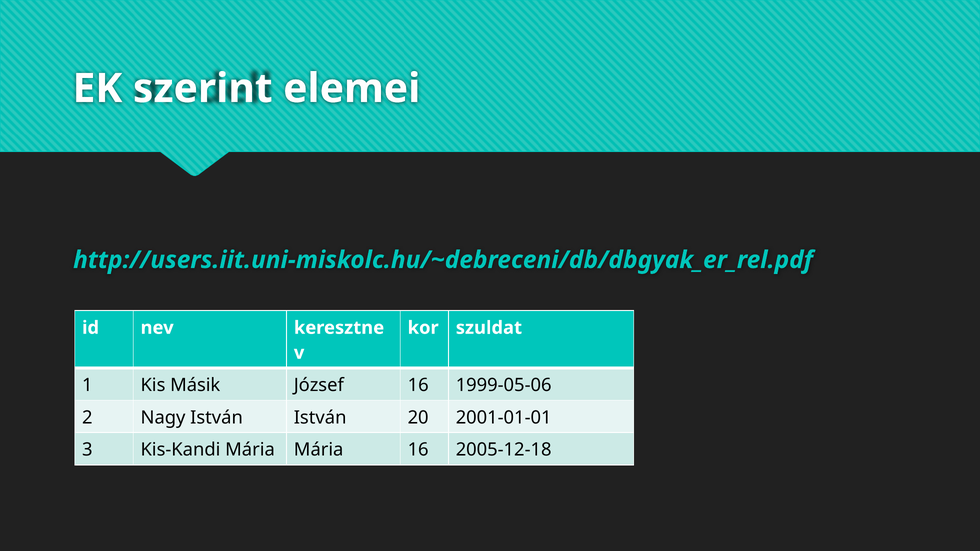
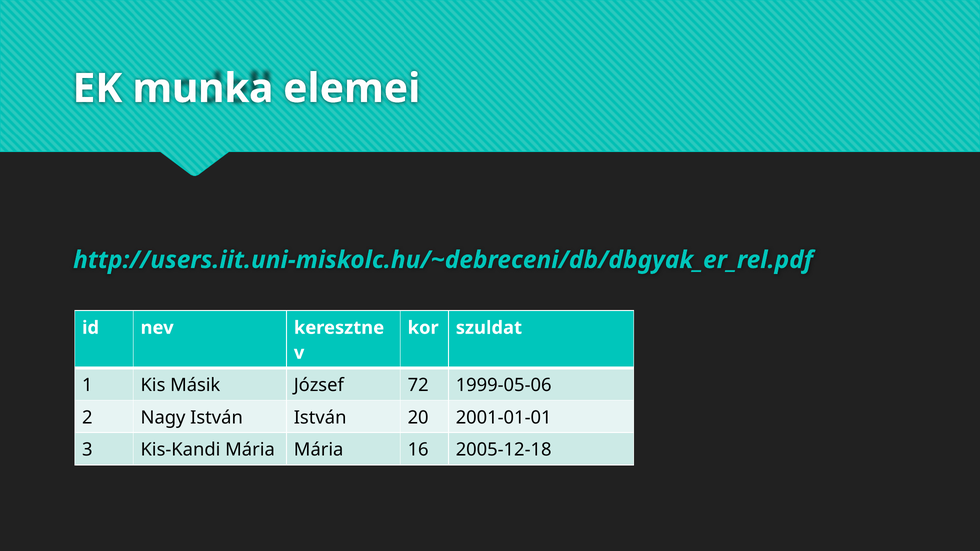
szerint: szerint -> munka
József 16: 16 -> 72
